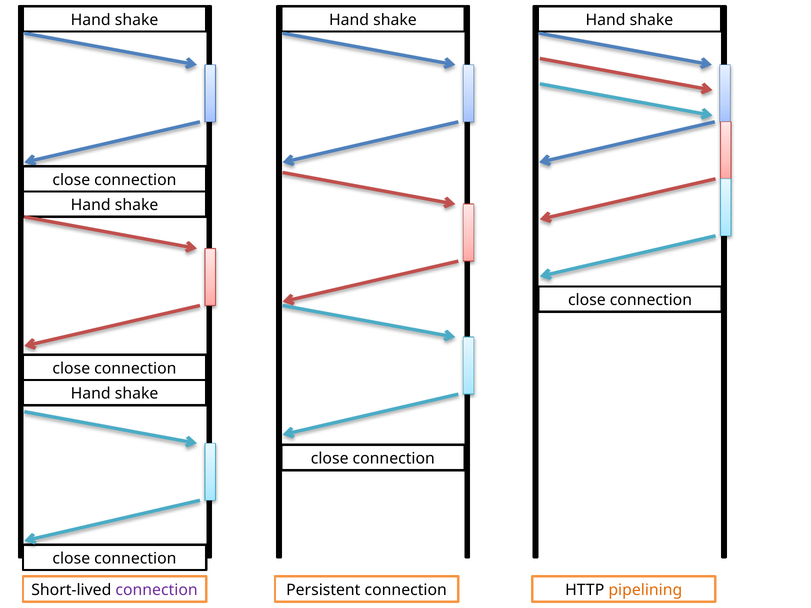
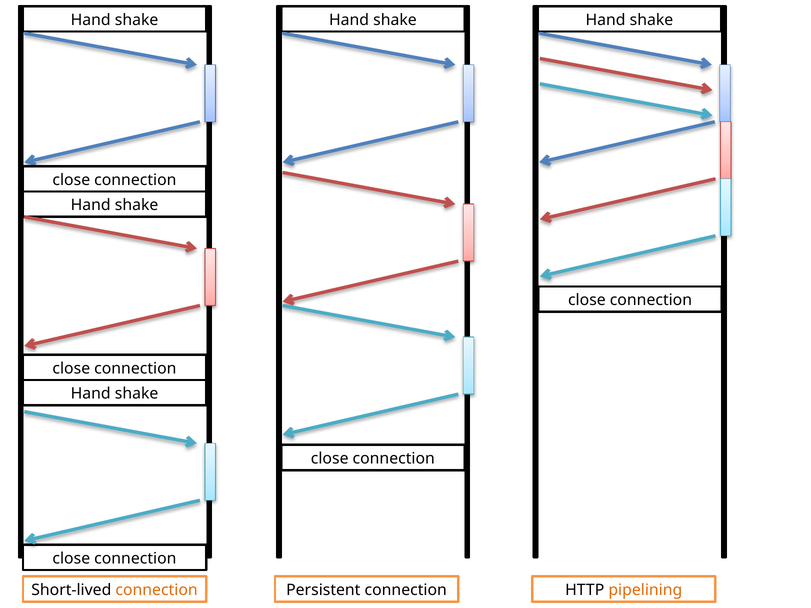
connection at (157, 590) colour: purple -> orange
